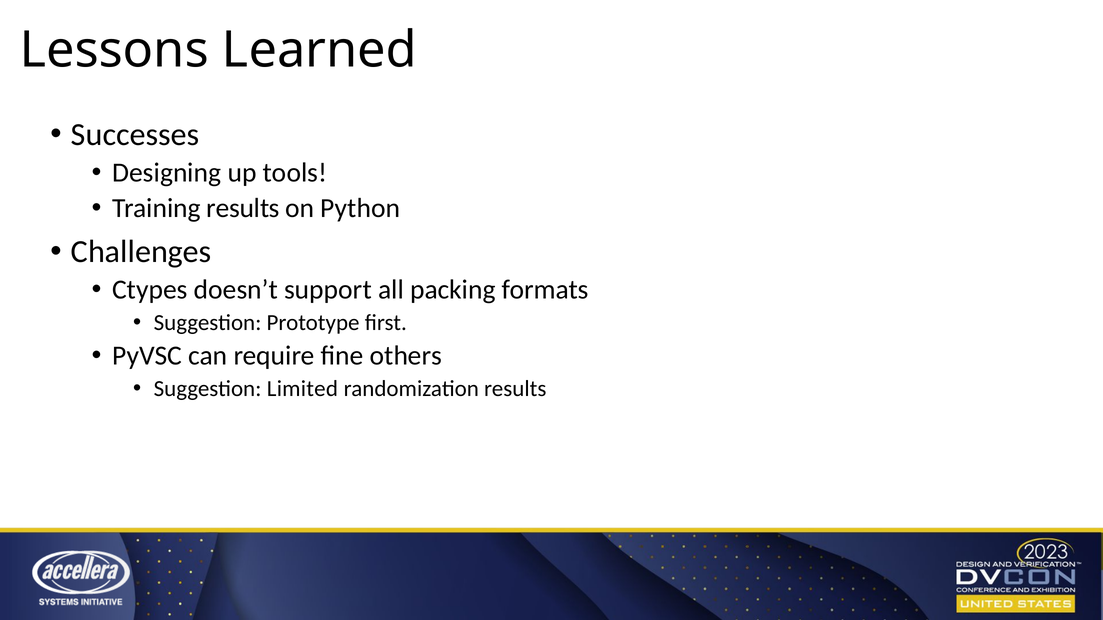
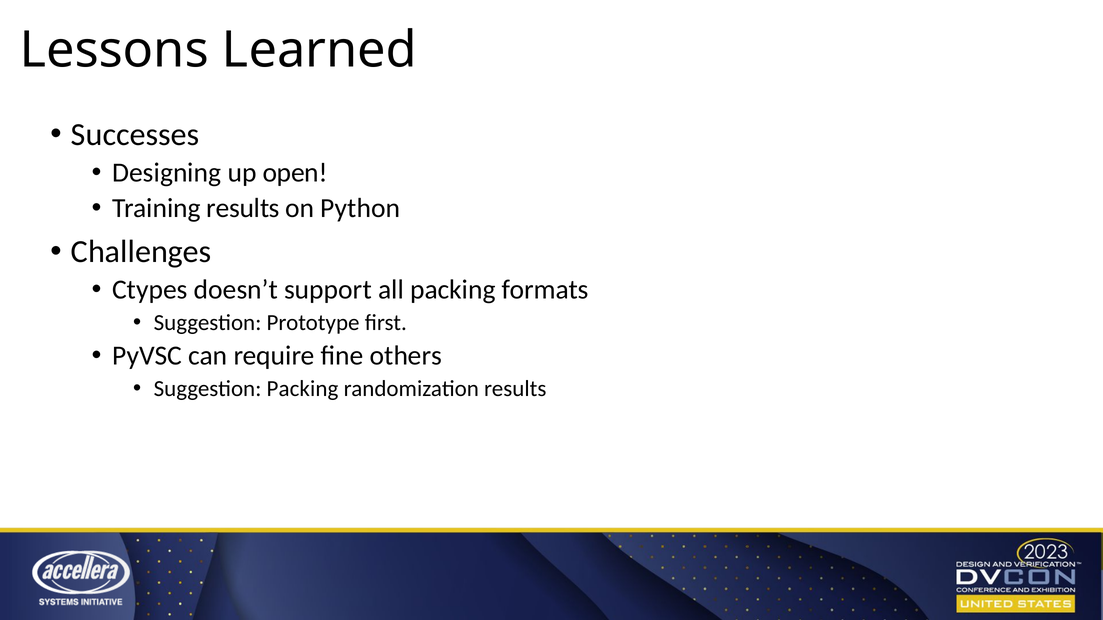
tools: tools -> open
Suggestion Limited: Limited -> Packing
